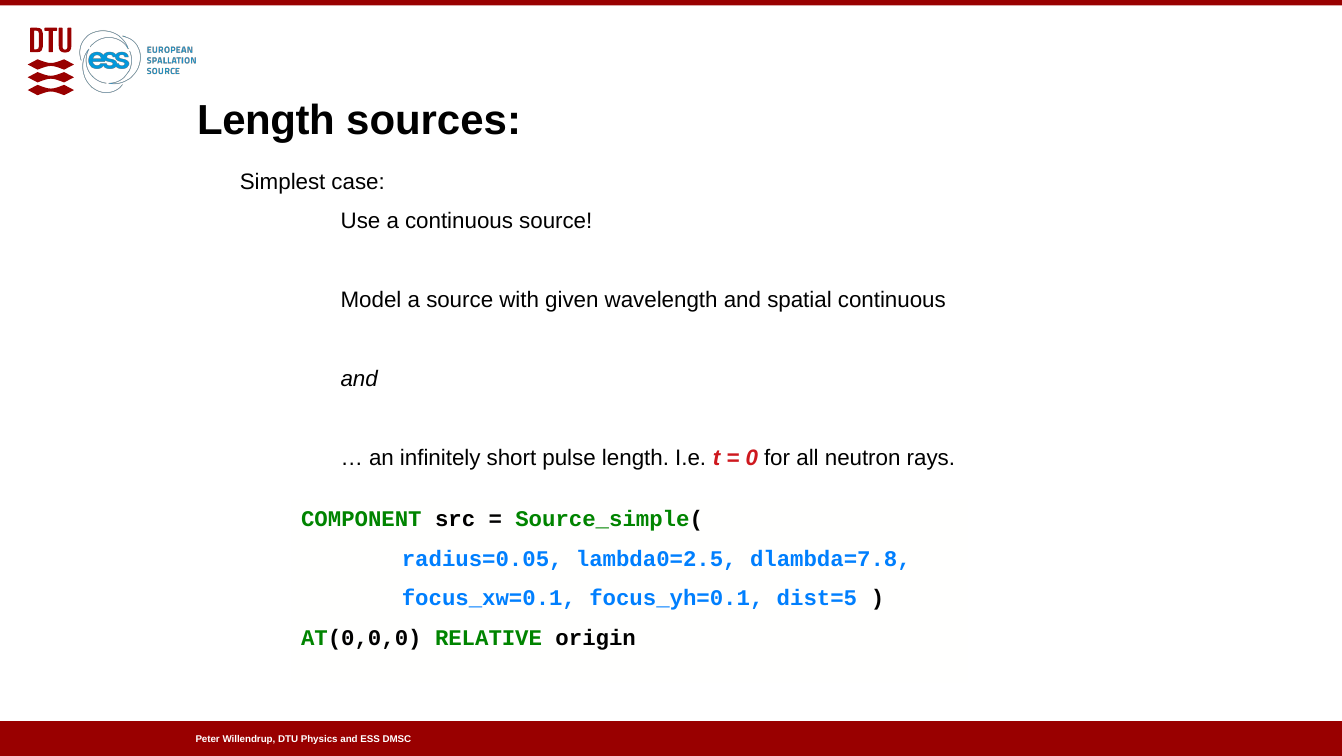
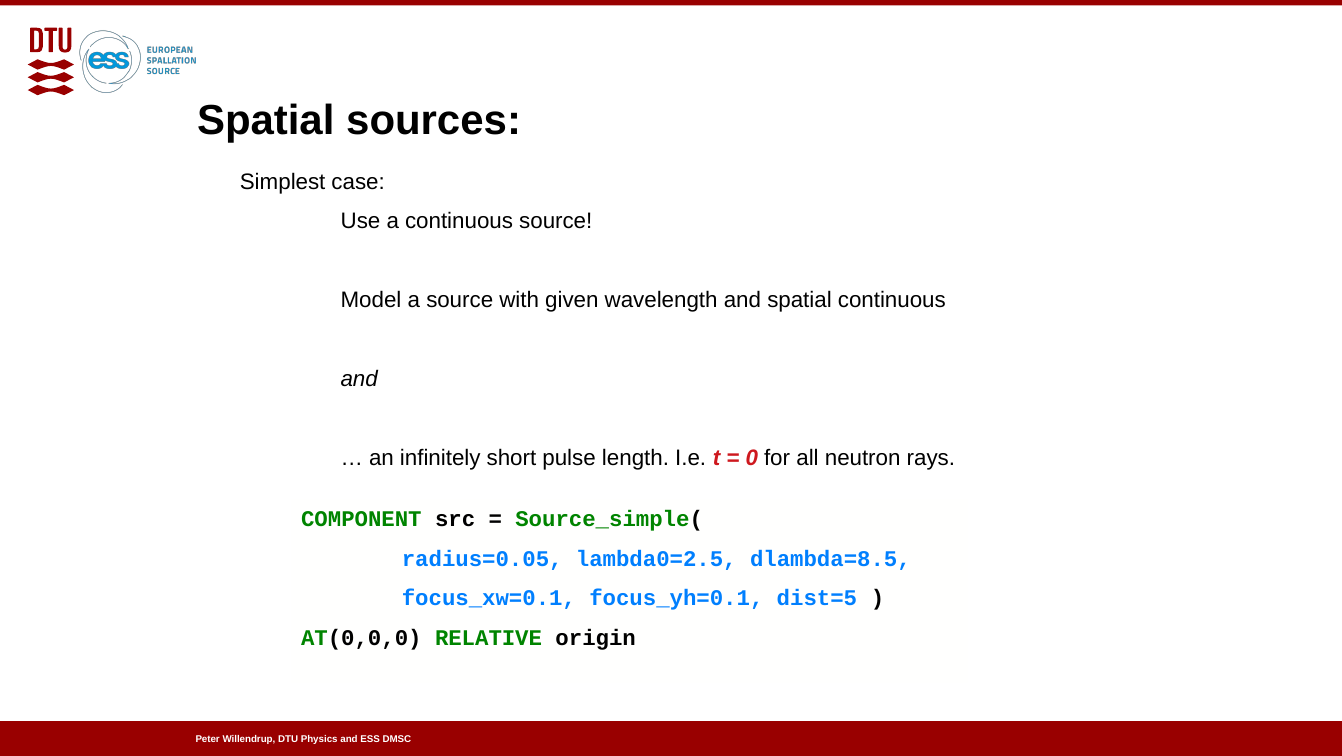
Length at (266, 121): Length -> Spatial
dlambda=7.8: dlambda=7.8 -> dlambda=8.5
